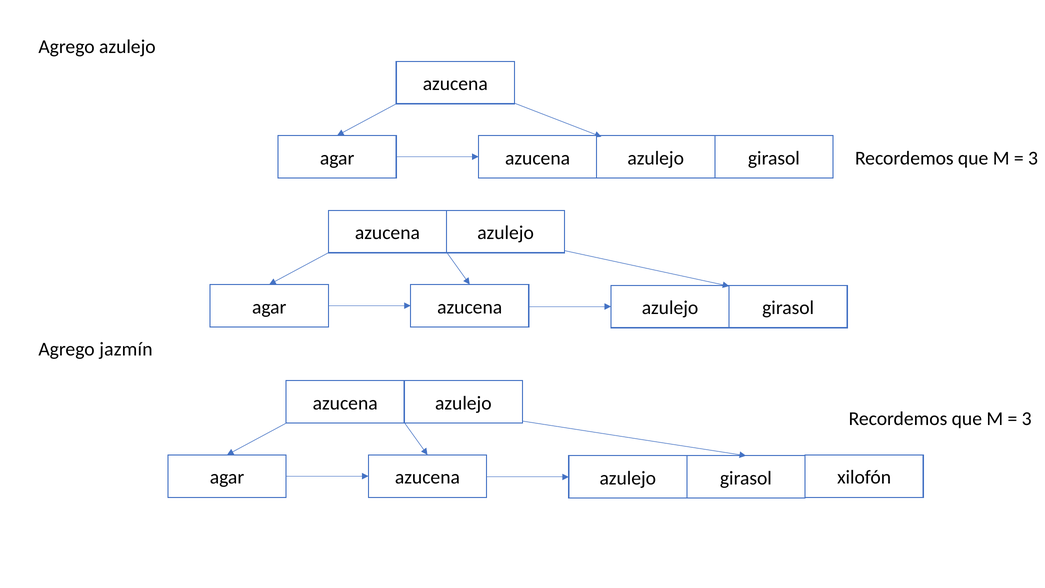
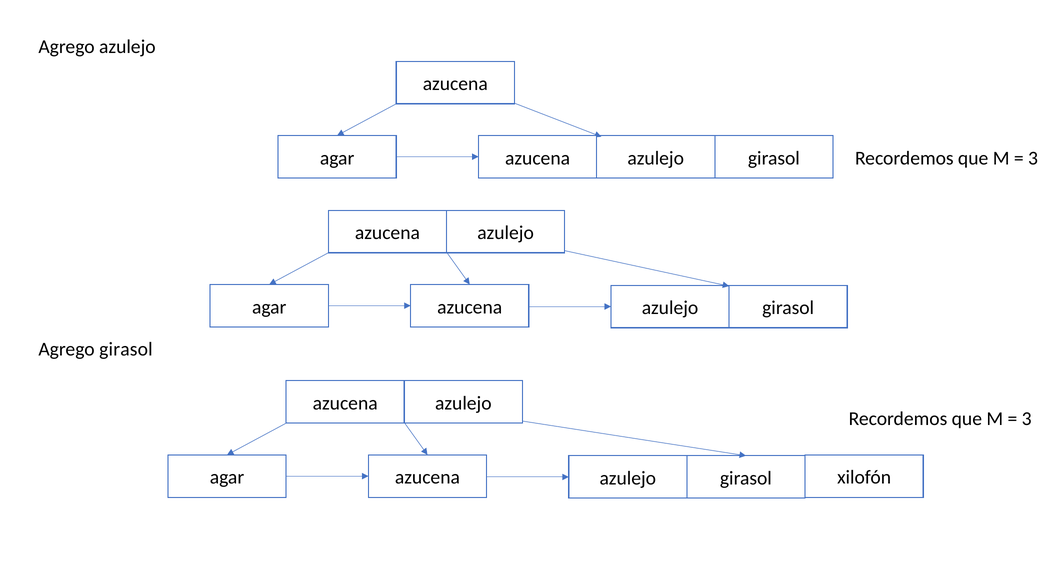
Agrego jazmín: jazmín -> girasol
